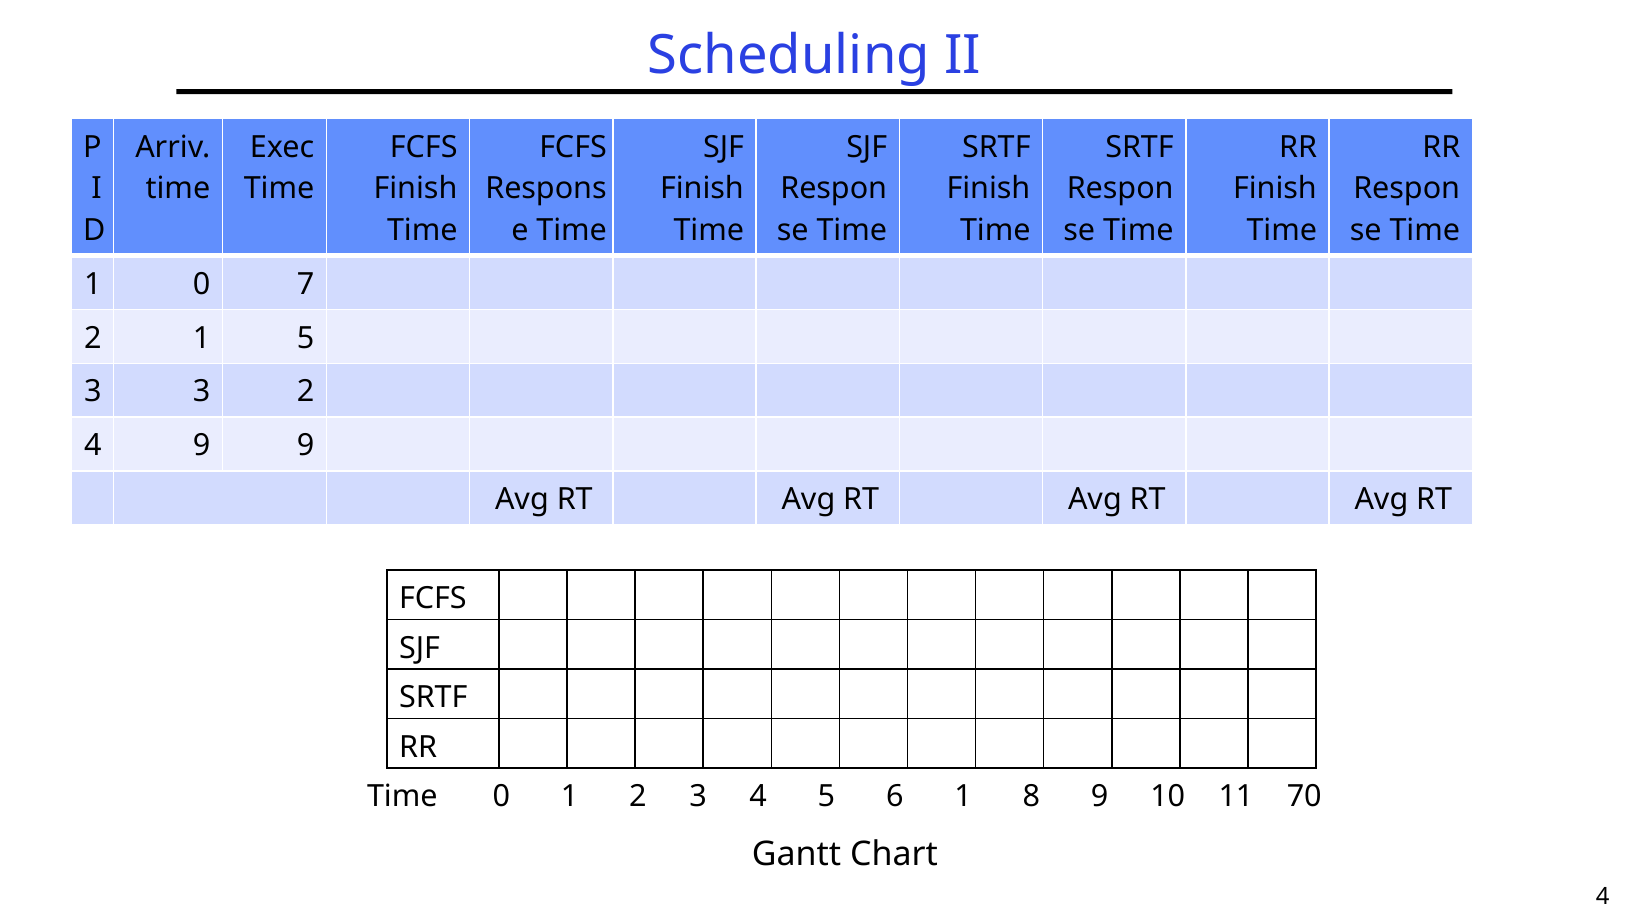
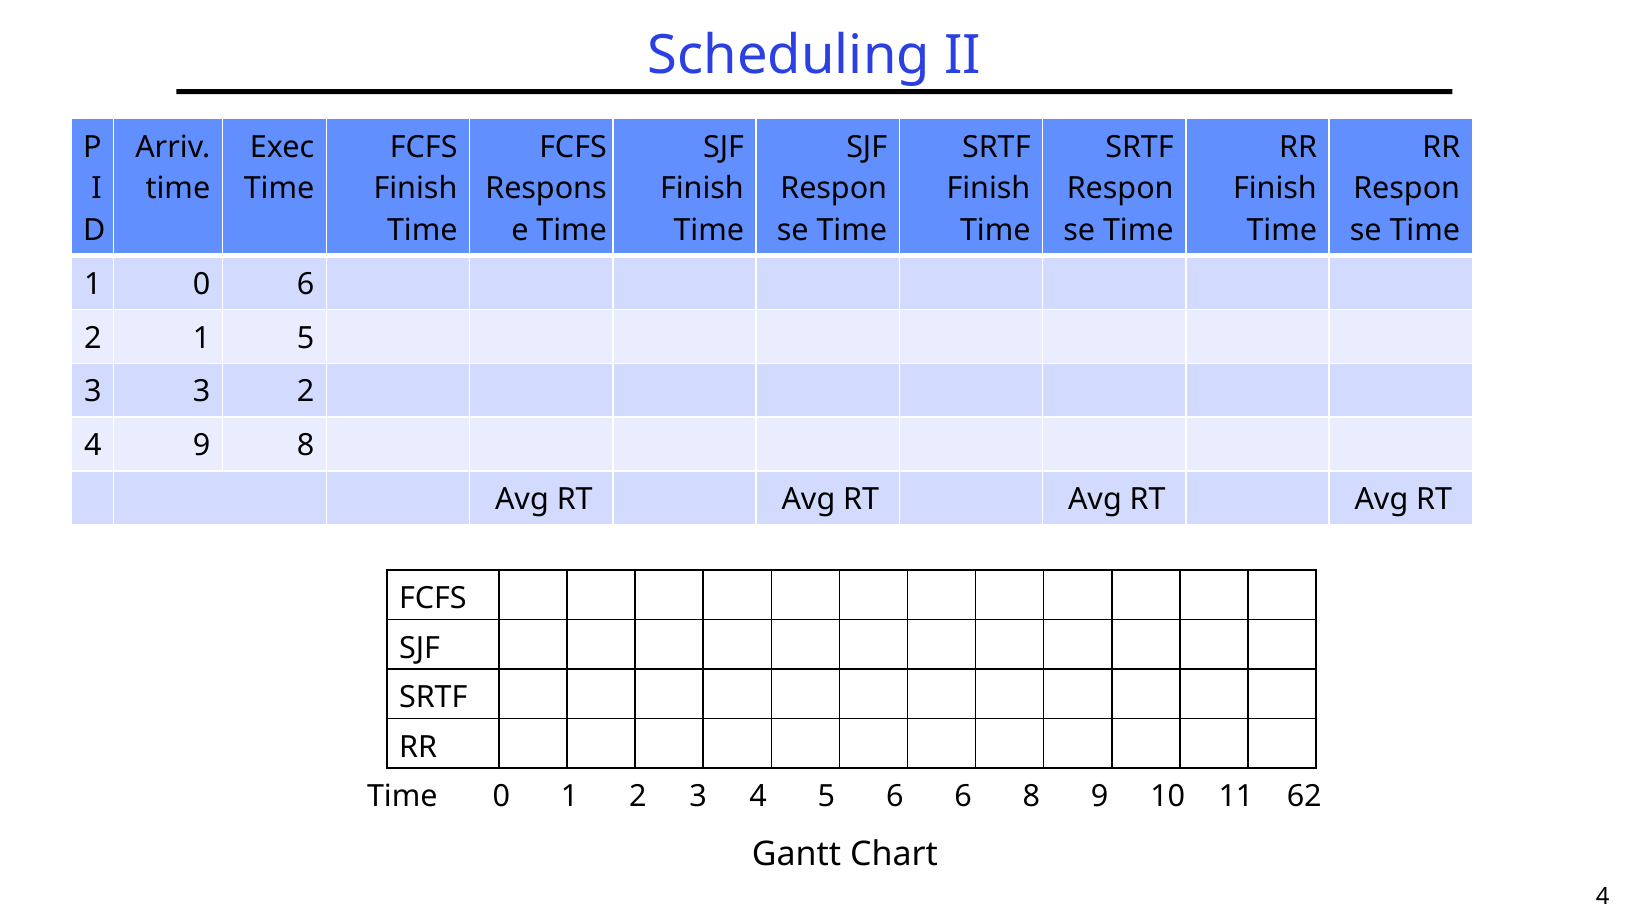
0 7: 7 -> 6
9 9: 9 -> 8
6 1: 1 -> 6
70: 70 -> 62
